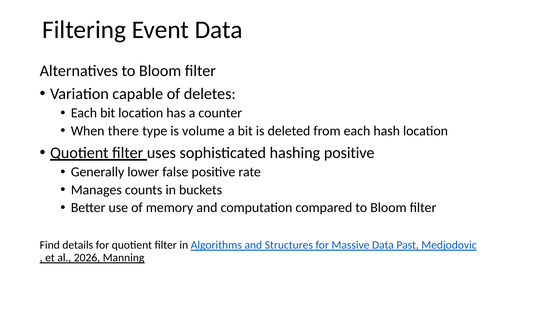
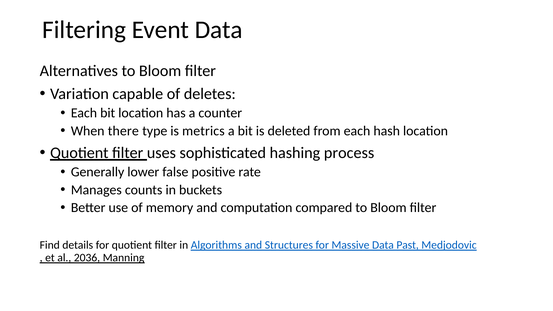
volume: volume -> metrics
hashing positive: positive -> process
2026: 2026 -> 2036
